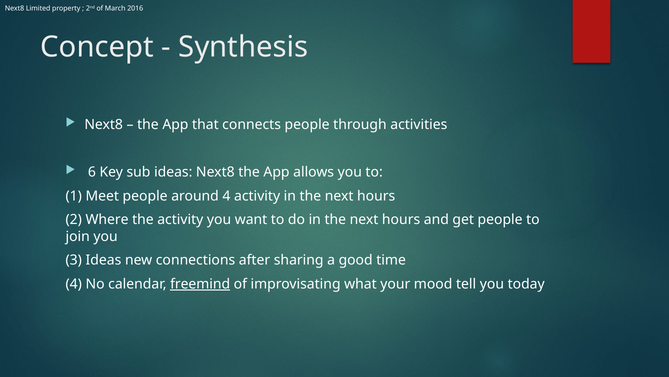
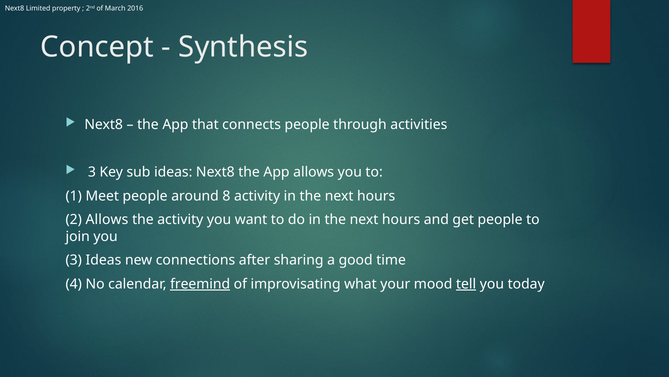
6 at (92, 172): 6 -> 3
around 4: 4 -> 8
2 Where: Where -> Allows
tell underline: none -> present
